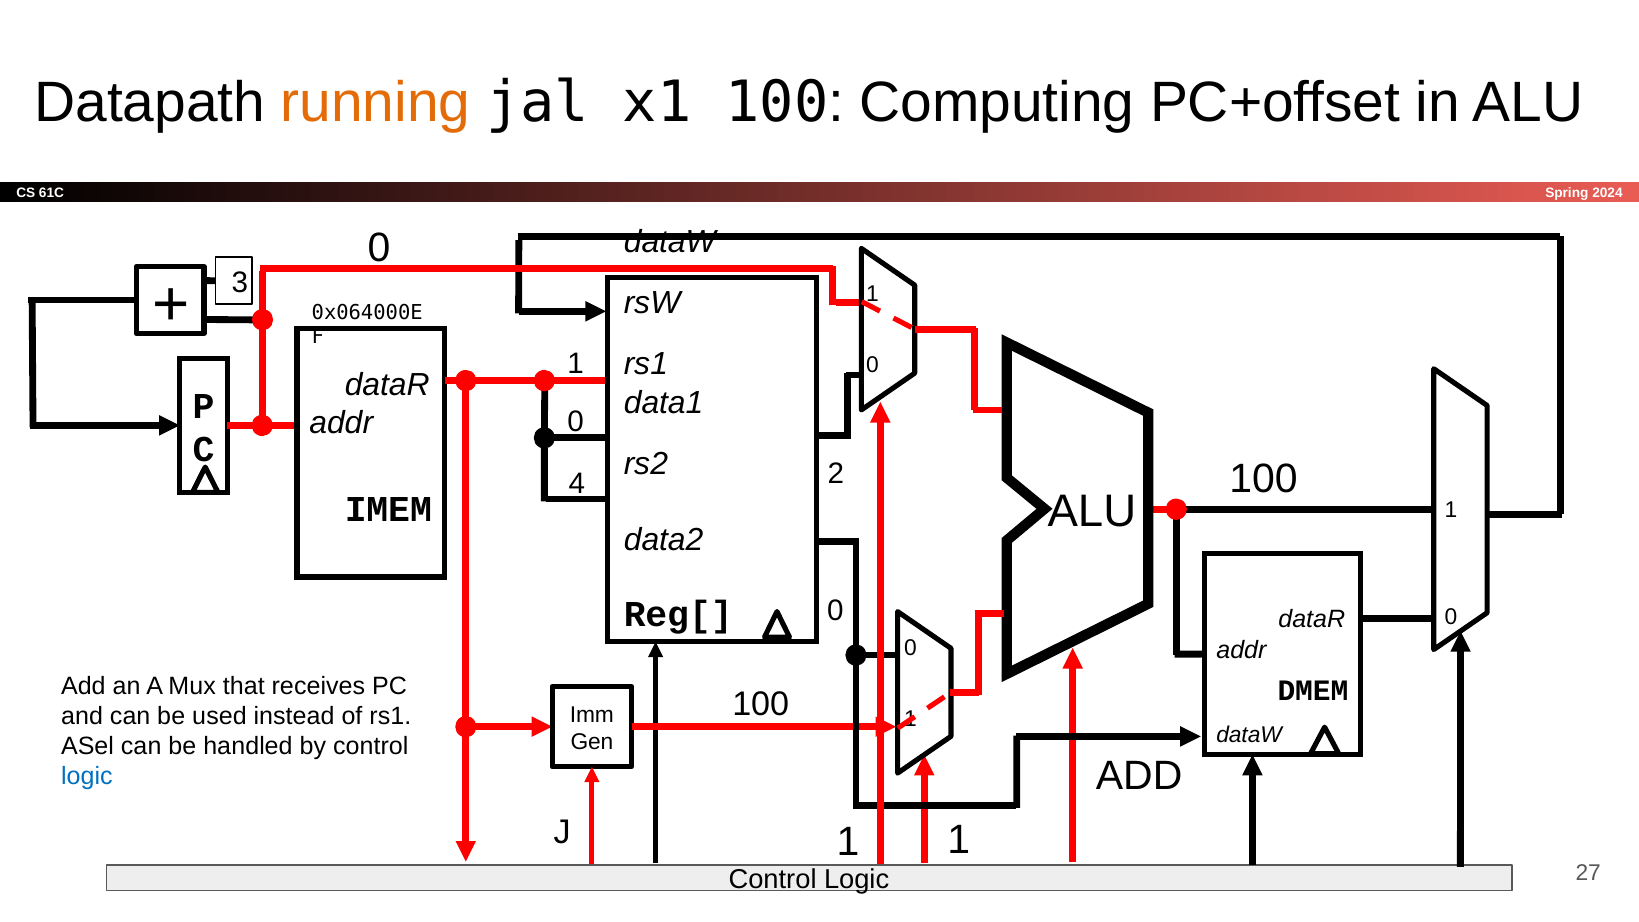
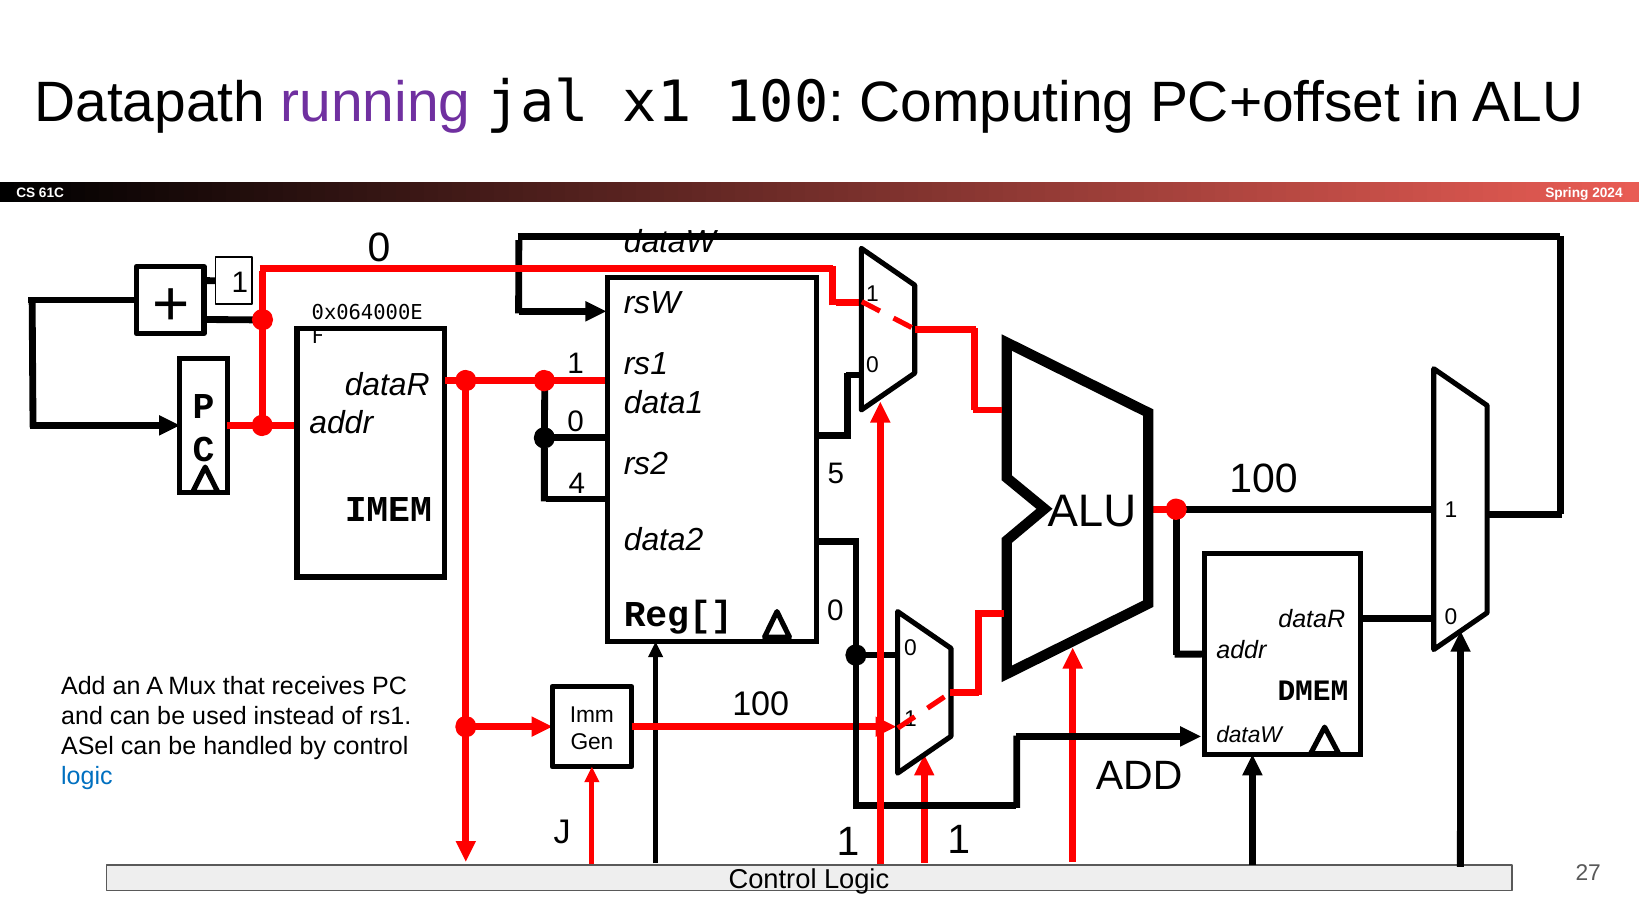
running colour: orange -> purple
3 at (240, 283): 3 -> 1
2: 2 -> 5
